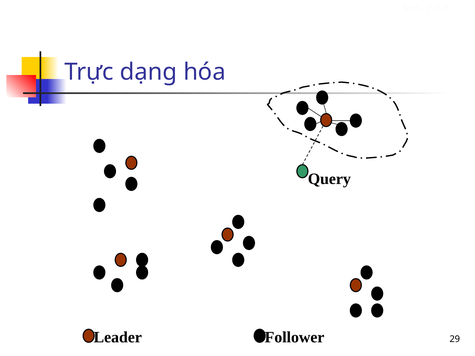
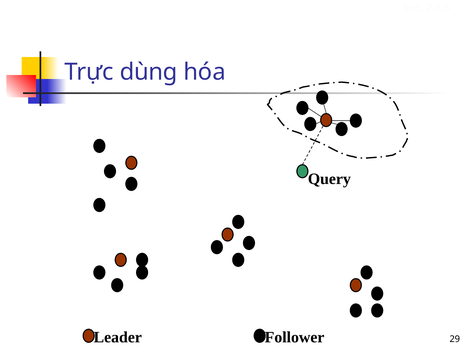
dạng: dạng -> dùng
